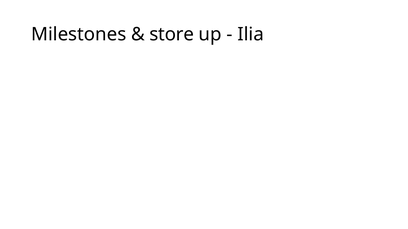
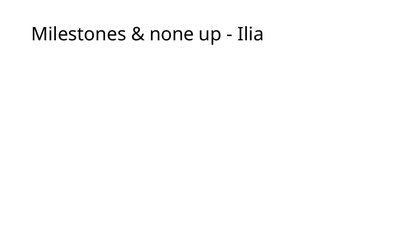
store: store -> none
